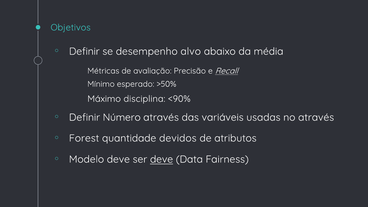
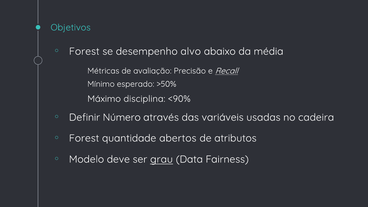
Definir at (84, 51): Definir -> Forest
no através: através -> cadeira
devidos: devidos -> abertos
ser deve: deve -> grau
